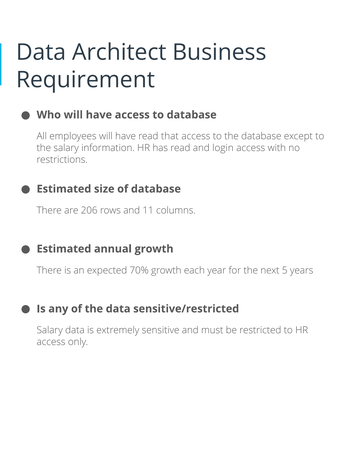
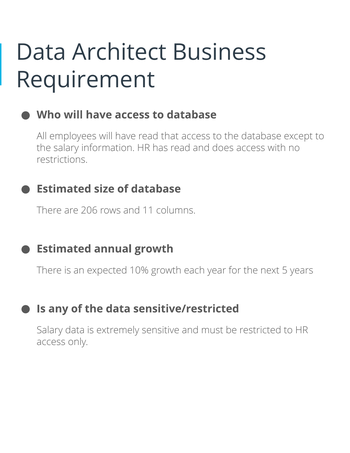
login: login -> does
70%: 70% -> 10%
